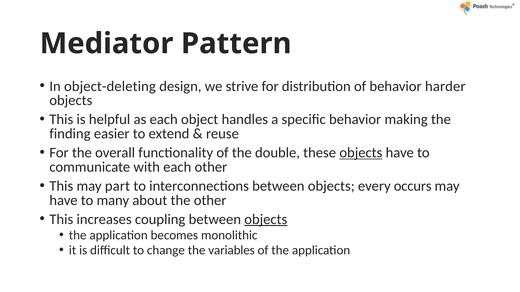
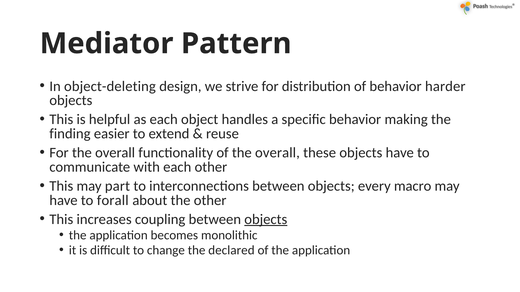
of the double: double -> overall
objects at (361, 153) underline: present -> none
occurs: occurs -> macro
many: many -> forall
variables: variables -> declared
